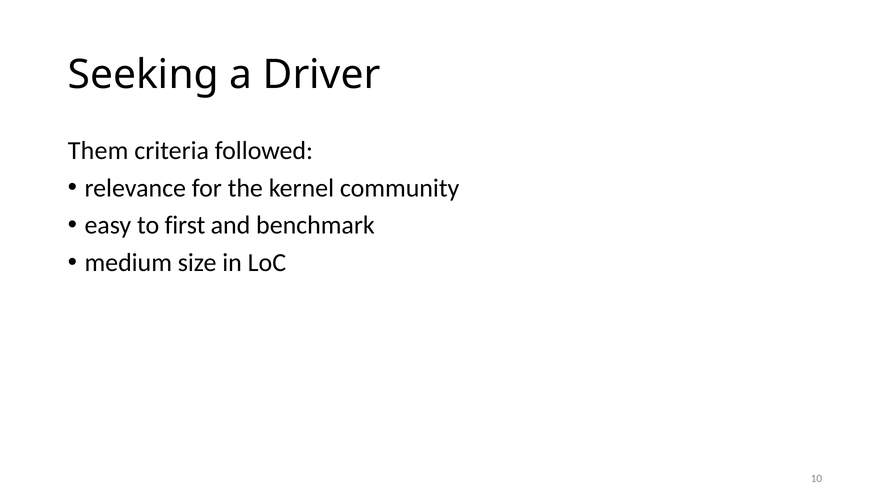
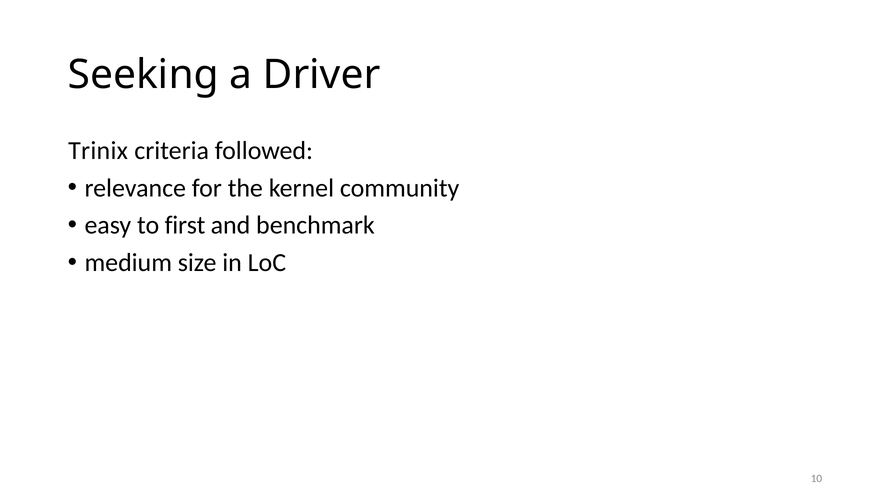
Them: Them -> Trinix
